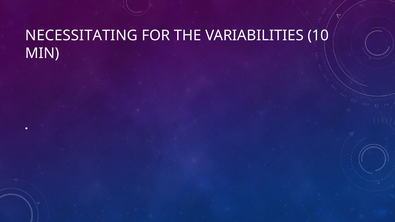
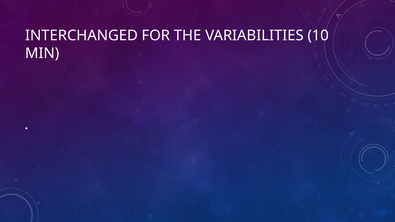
NECESSITATING: NECESSITATING -> INTERCHANGED
